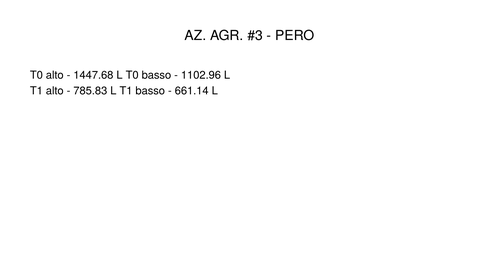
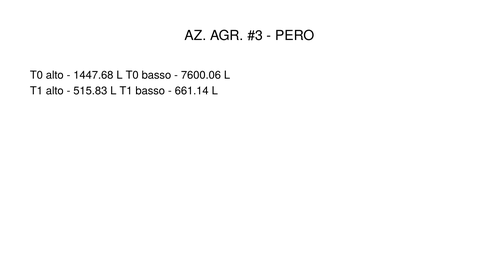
1102.96: 1102.96 -> 7600.06
785.83: 785.83 -> 515.83
